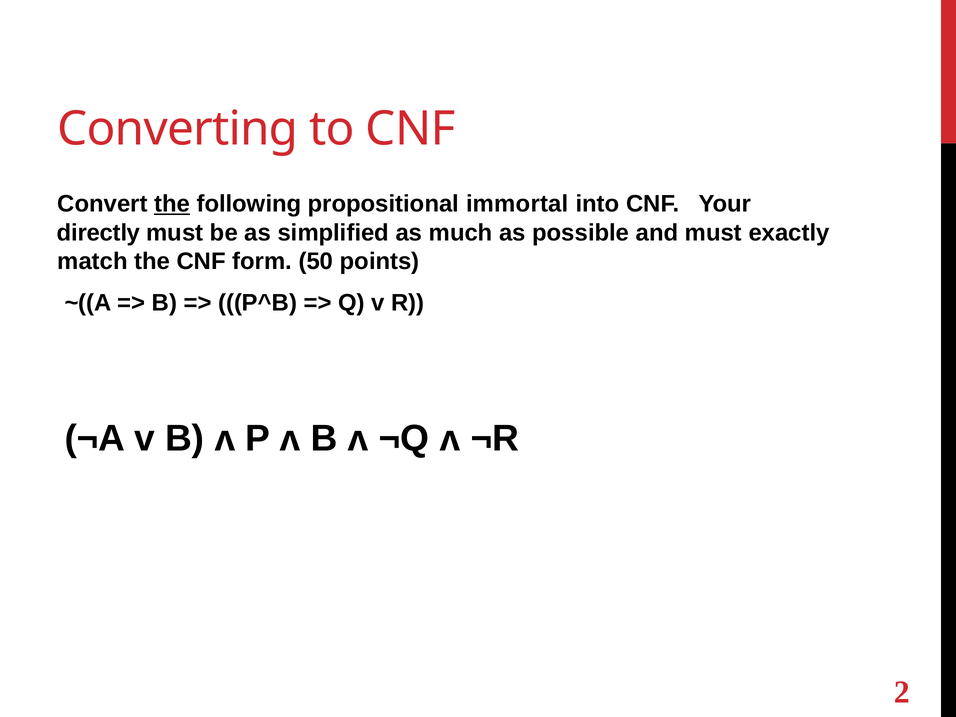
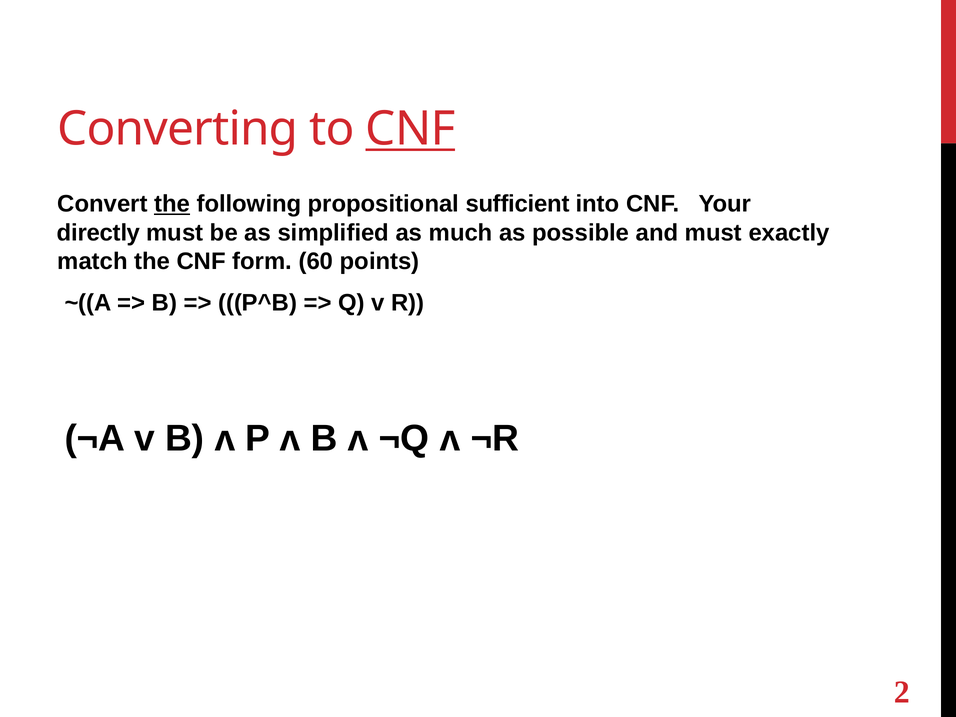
CNF at (411, 129) underline: none -> present
immortal: immortal -> sufficient
50: 50 -> 60
